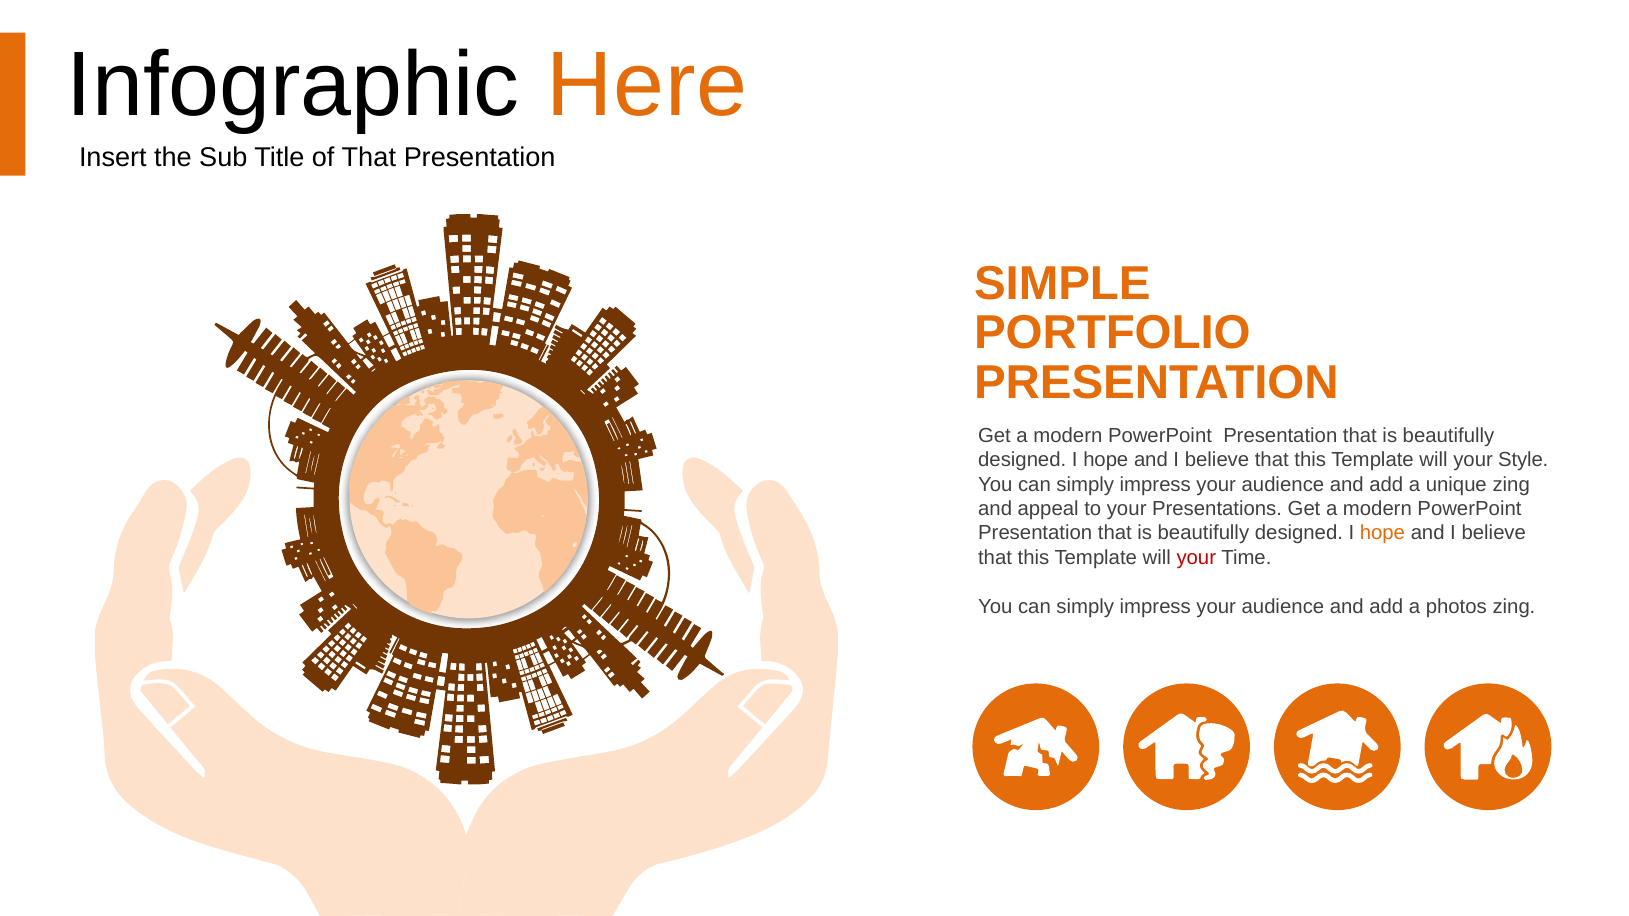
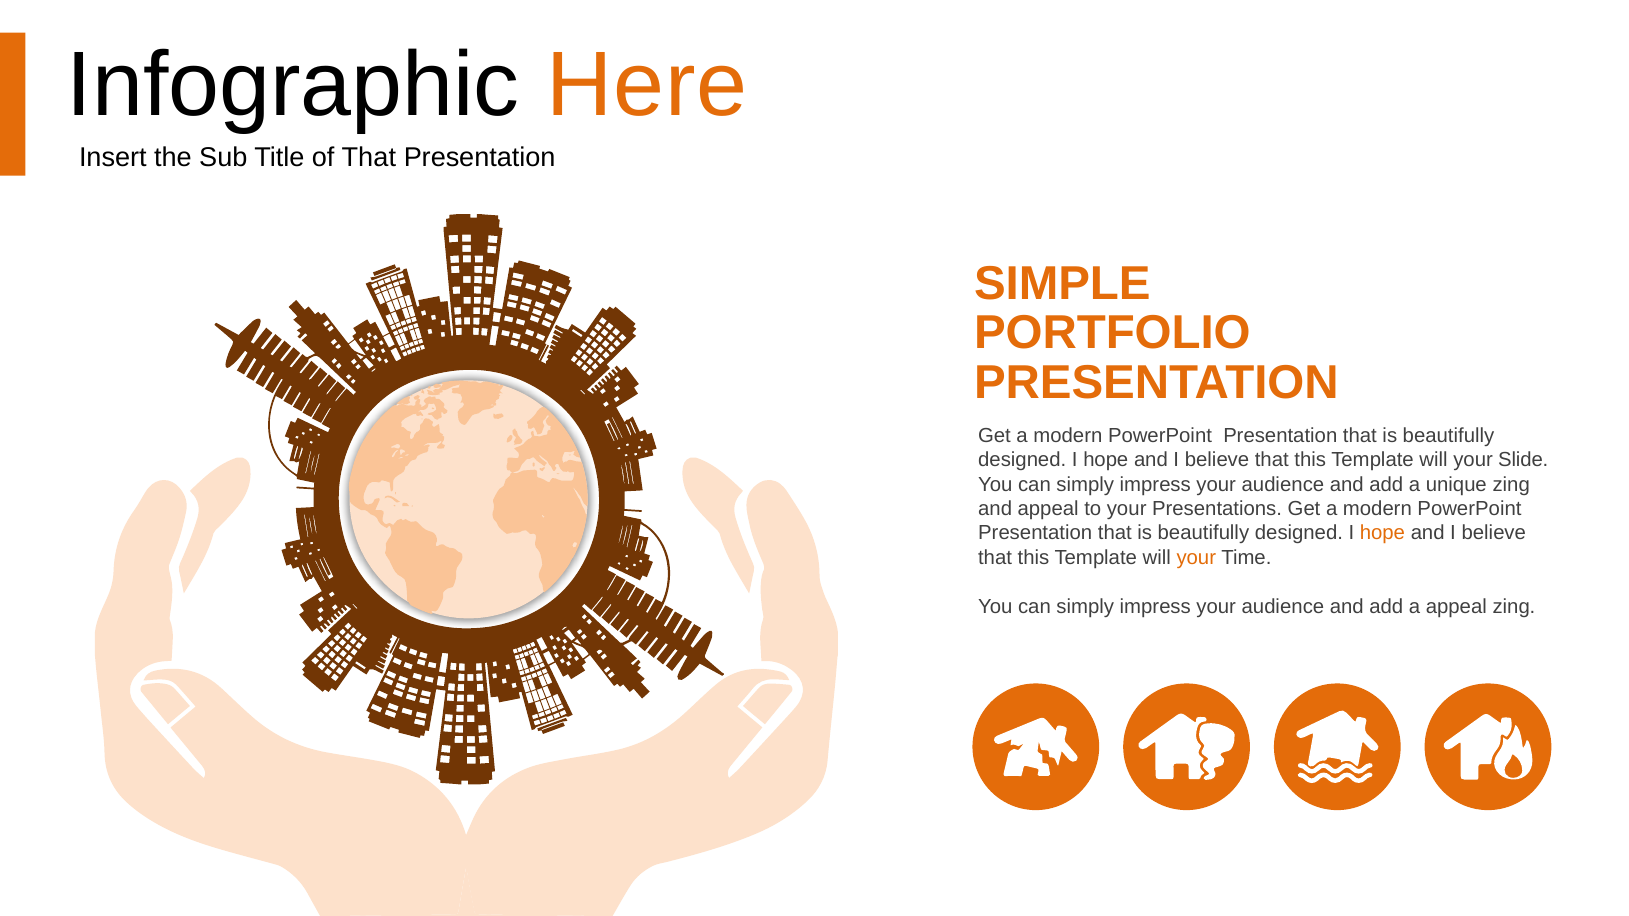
Style: Style -> Slide
your at (1196, 558) colour: red -> orange
a photos: photos -> appeal
